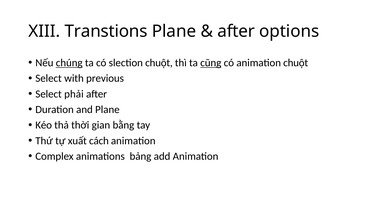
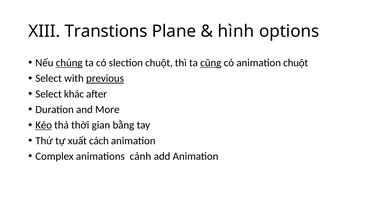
after at (236, 31): after -> hình
previous underline: none -> present
phải: phải -> khác
and Plane: Plane -> More
Kéo underline: none -> present
bảng: bảng -> cảnh
